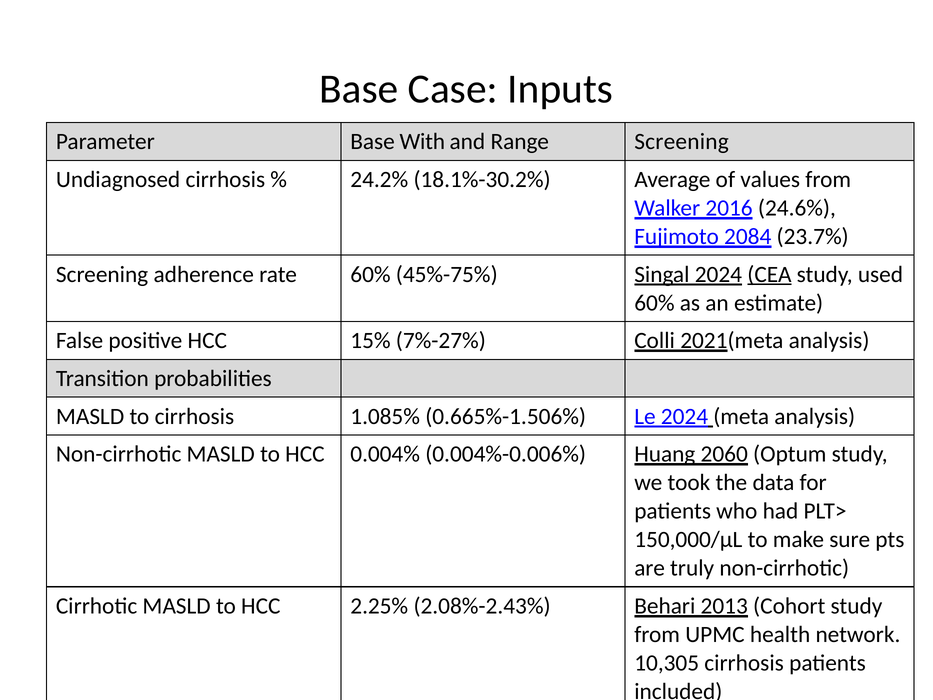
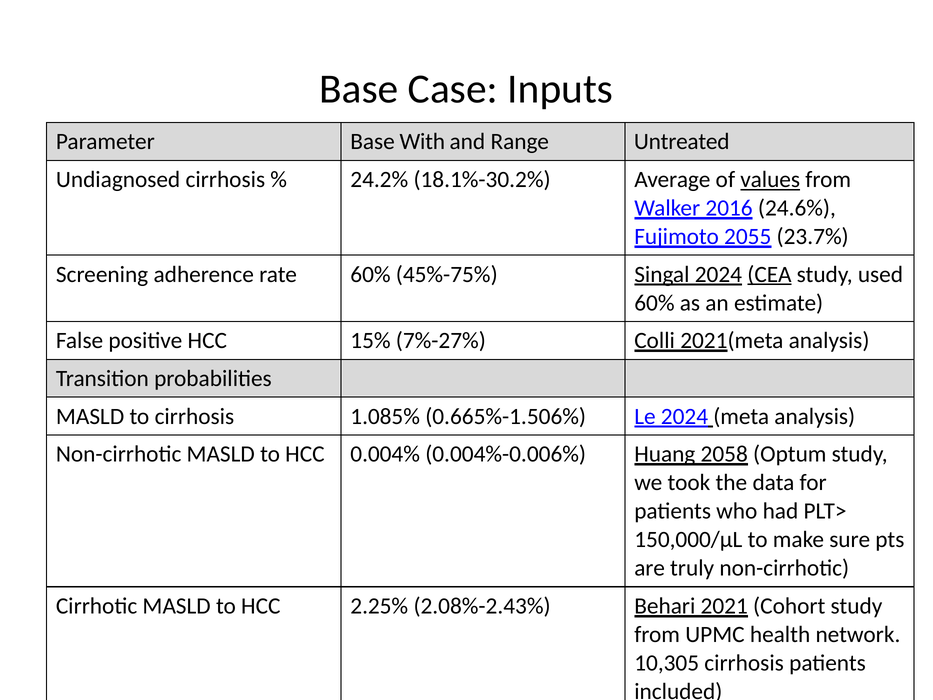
Range Screening: Screening -> Untreated
values underline: none -> present
2084: 2084 -> 2055
2060: 2060 -> 2058
2013: 2013 -> 2021
